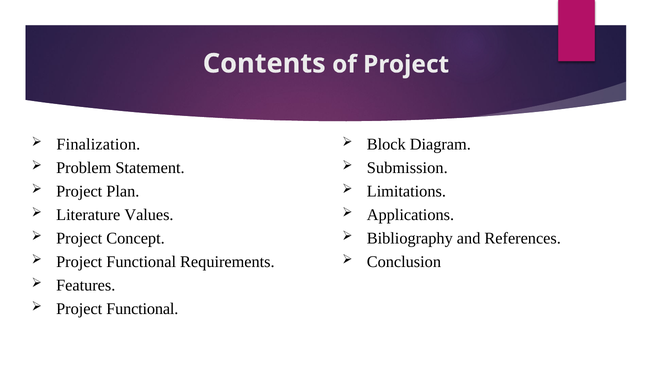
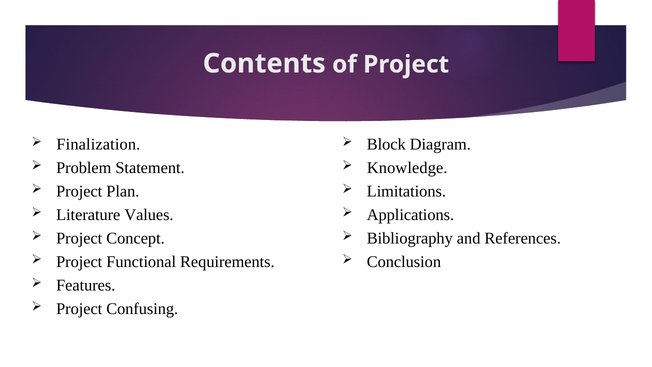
Submission: Submission -> Knowledge
Functional at (142, 309): Functional -> Confusing
